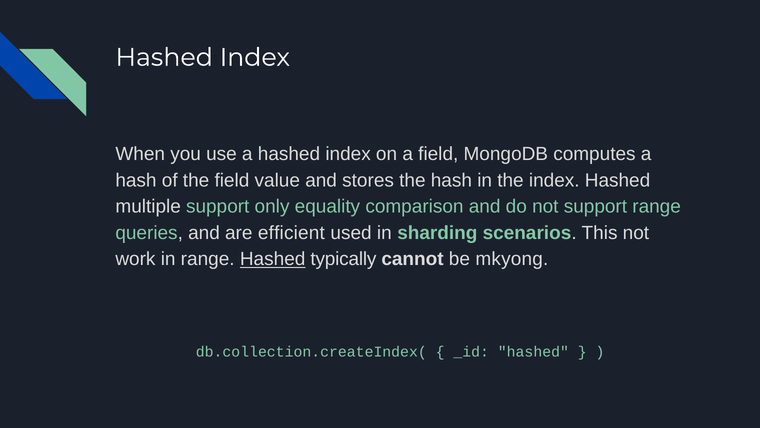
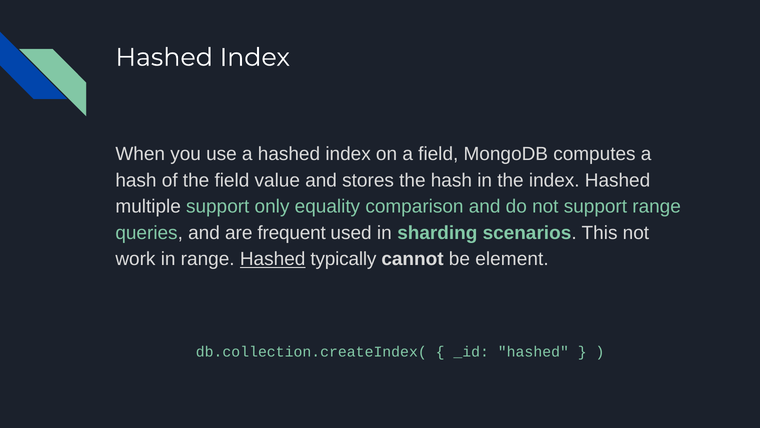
efficient: efficient -> frequent
mkyong: mkyong -> element
